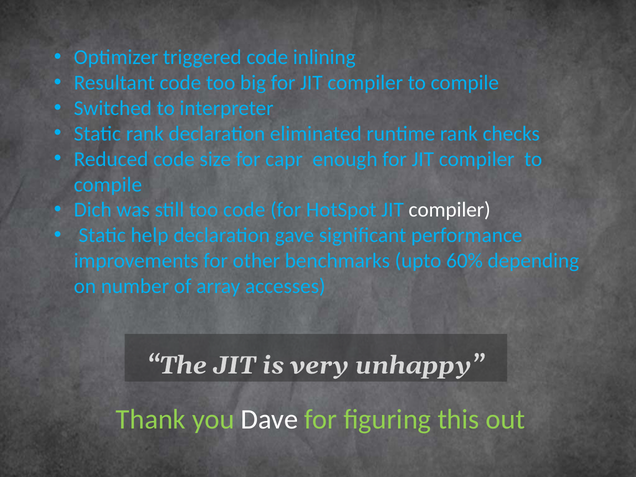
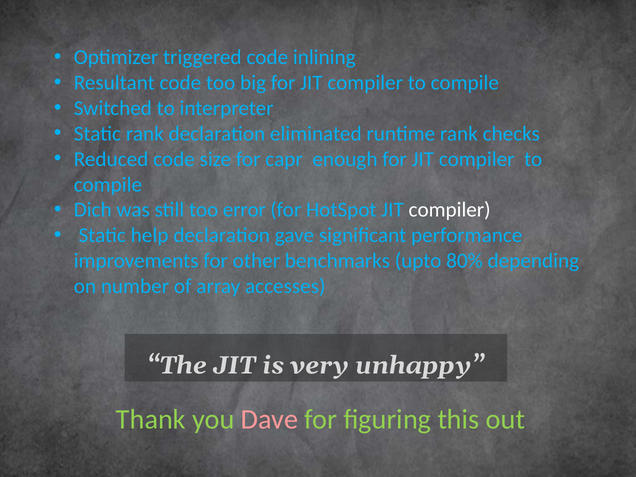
too code: code -> error
60%: 60% -> 80%
Dave colour: white -> pink
